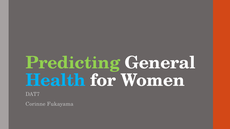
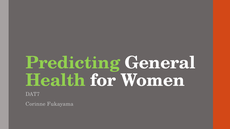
Health colour: light blue -> light green
